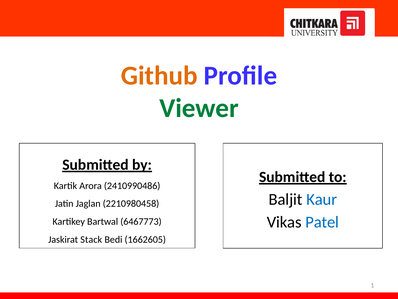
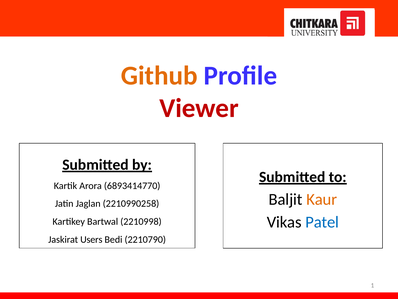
Viewer colour: green -> red
2410990486: 2410990486 -> 6893414770
Kaur colour: blue -> orange
2210980458: 2210980458 -> 2210990258
6467773: 6467773 -> 2210998
Stack: Stack -> Users
1662605: 1662605 -> 2210790
